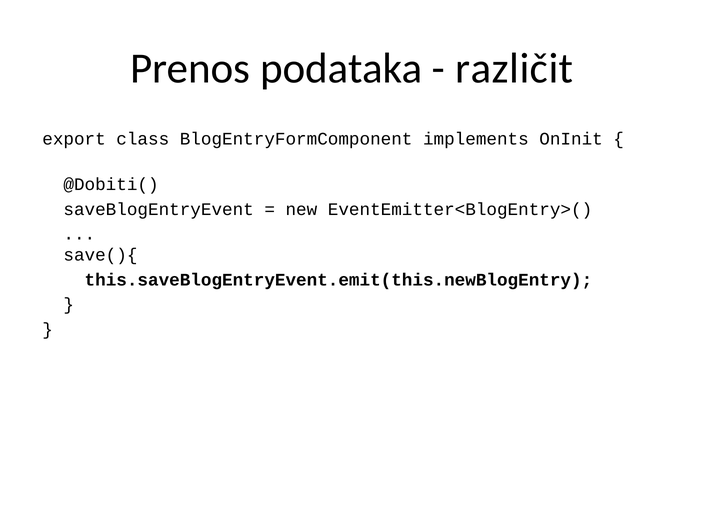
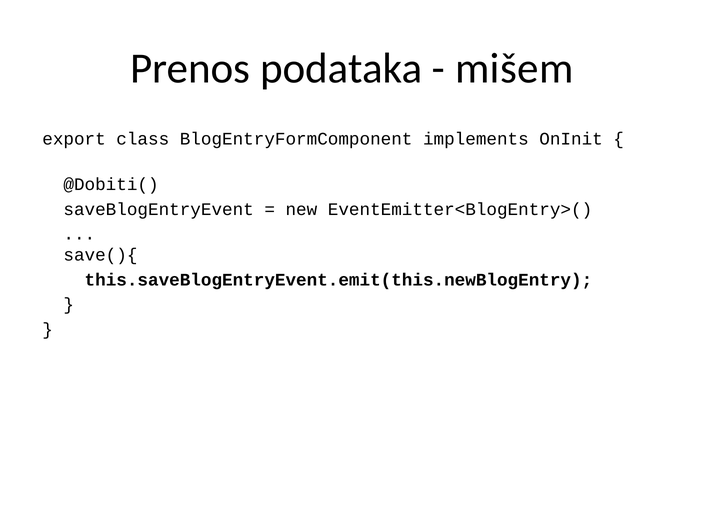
različit: različit -> mišem
